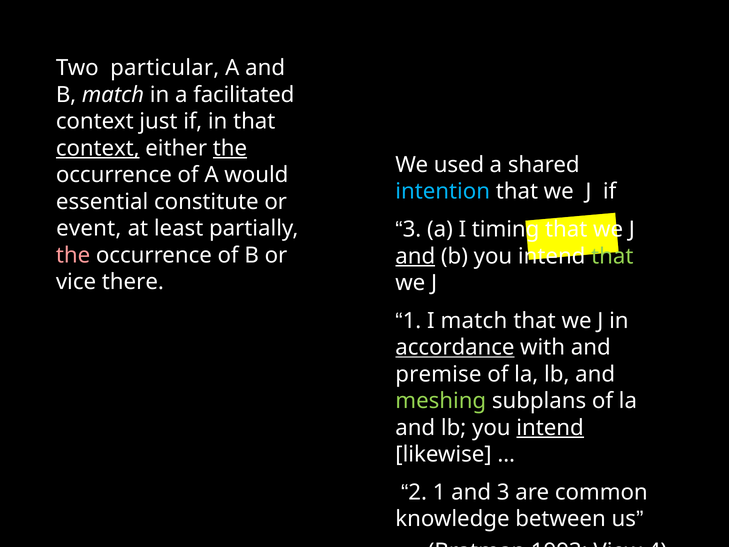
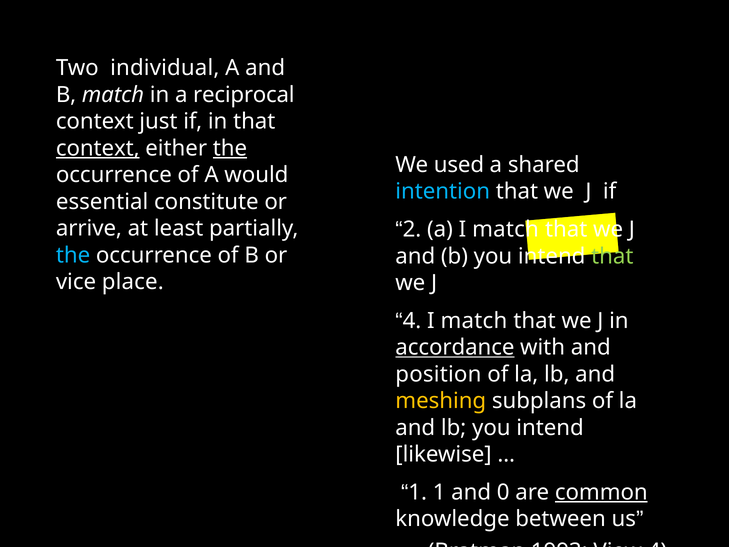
particular: particular -> individual
facilitated: facilitated -> reciprocal
3 at (412, 229): 3 -> 2
a I timing: timing -> match
event: event -> arrive
the at (73, 255) colour: pink -> light blue
and at (415, 256) underline: present -> none
there: there -> place
1 at (412, 321): 1 -> 4
premise: premise -> position
meshing colour: light green -> yellow
intend at (550, 427) underline: present -> none
2 at (418, 492): 2 -> 1
and 3: 3 -> 0
common underline: none -> present
